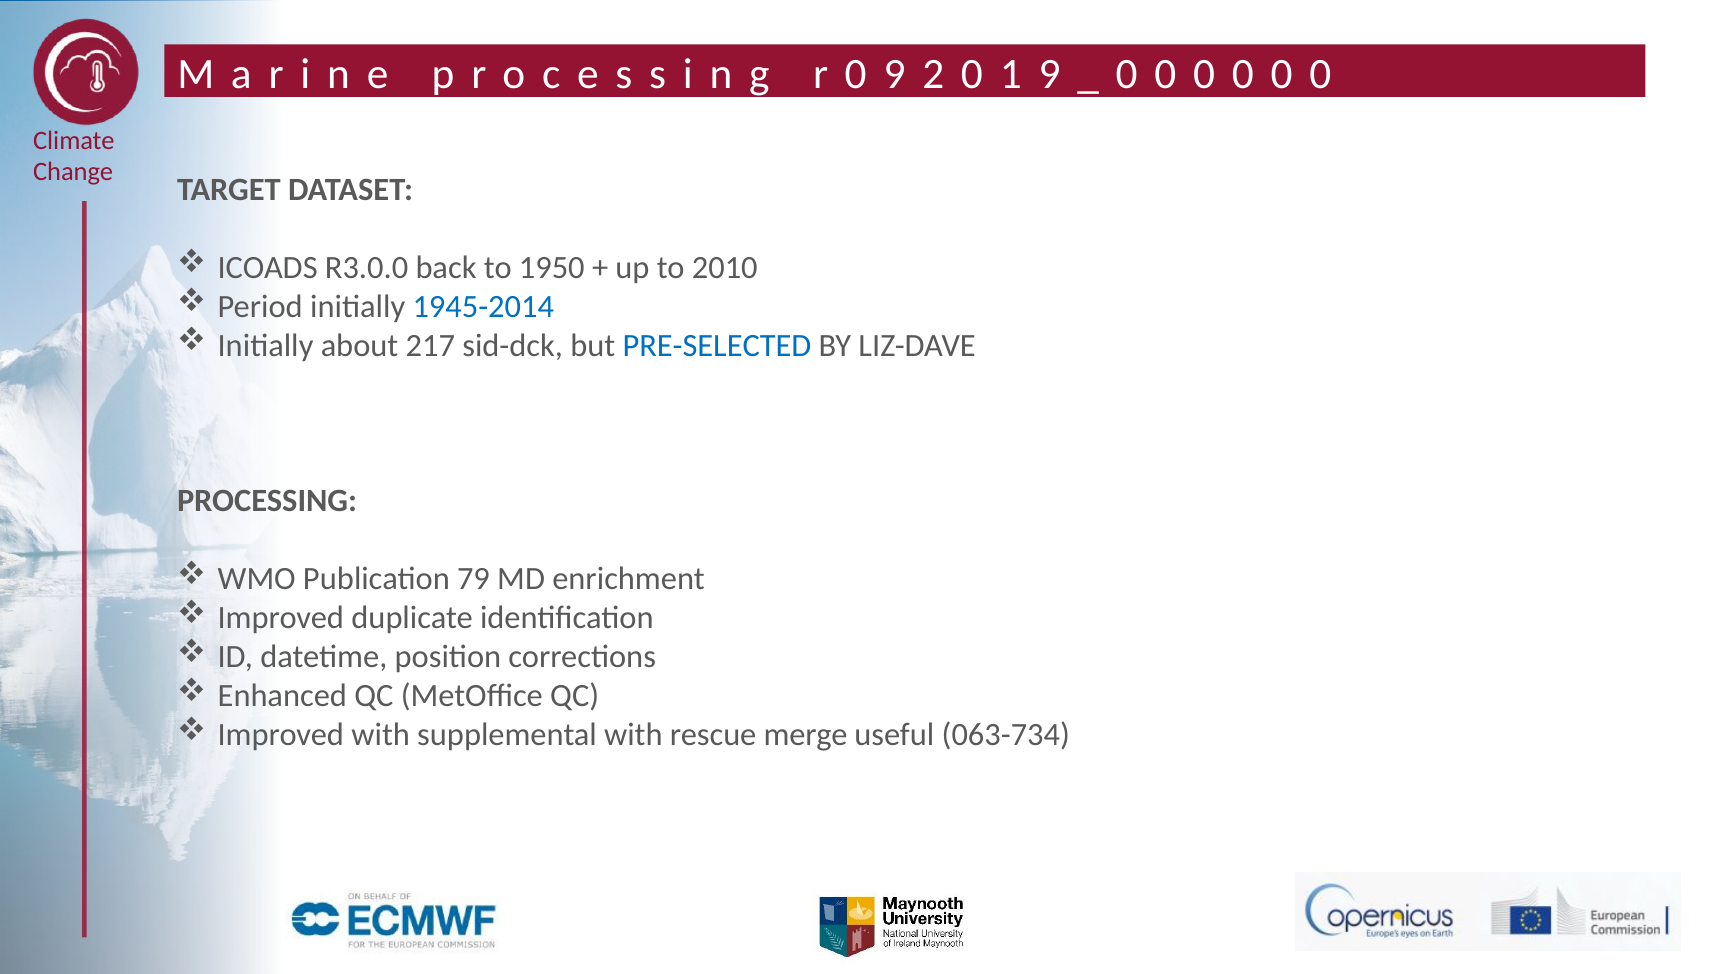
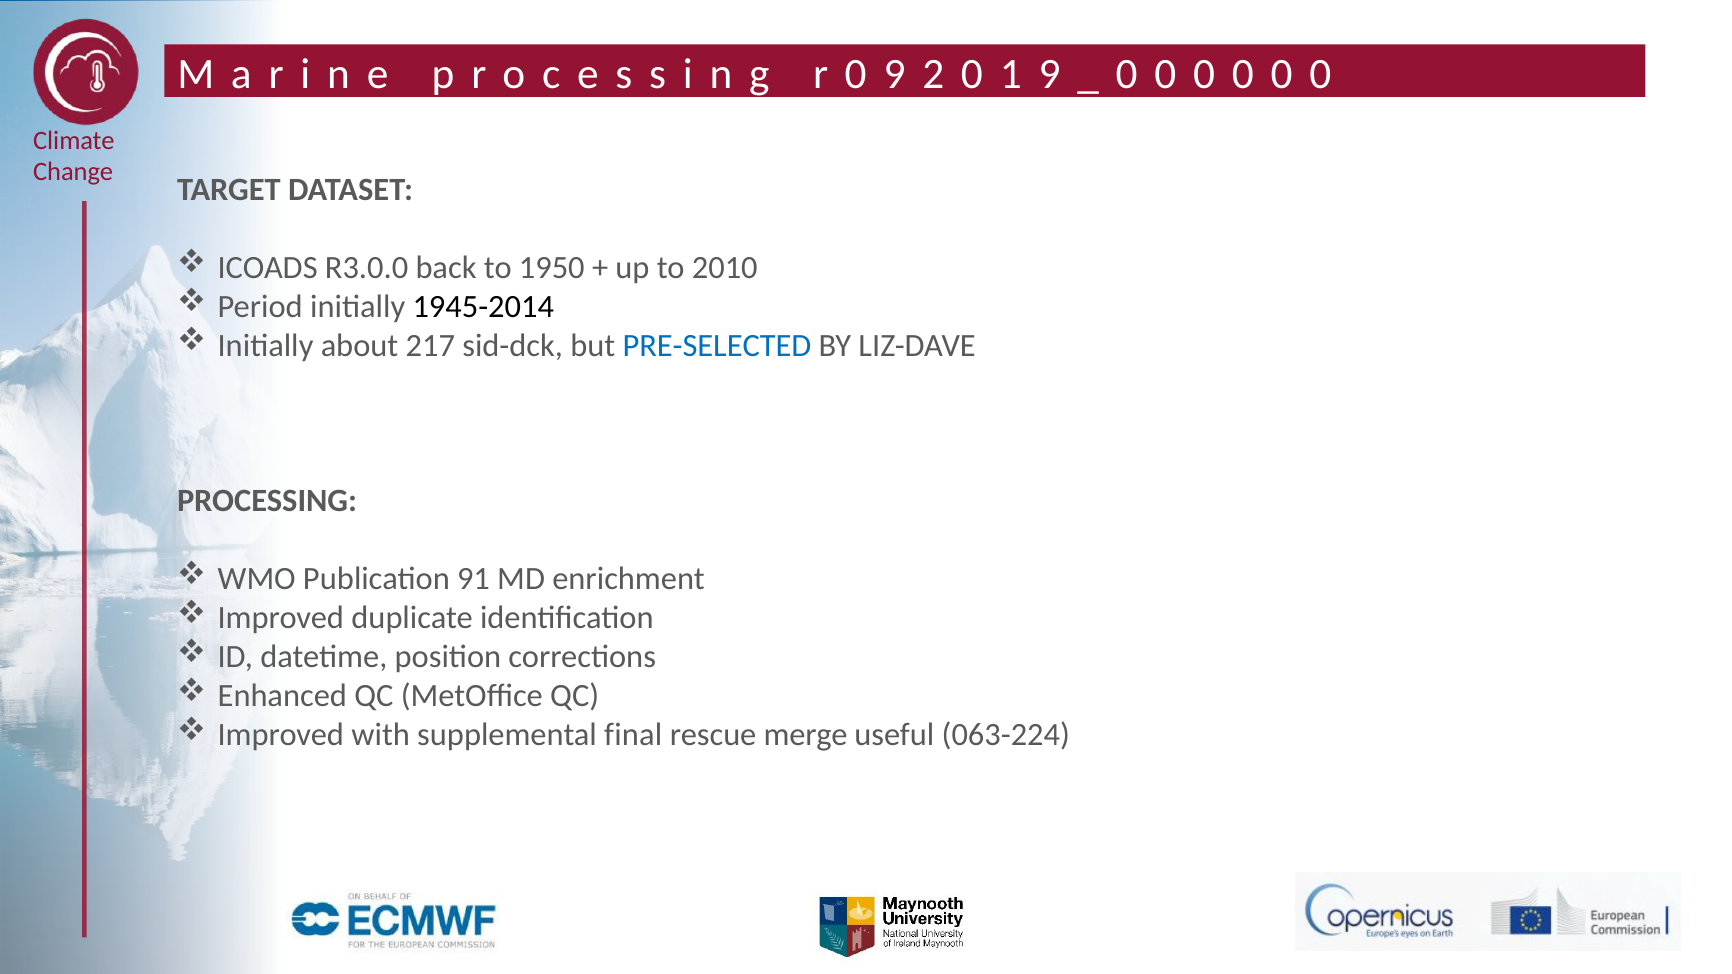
1945-2014 colour: blue -> black
79: 79 -> 91
supplemental with: with -> final
063-734: 063-734 -> 063-224
